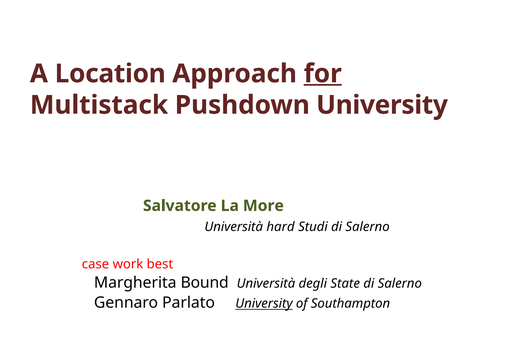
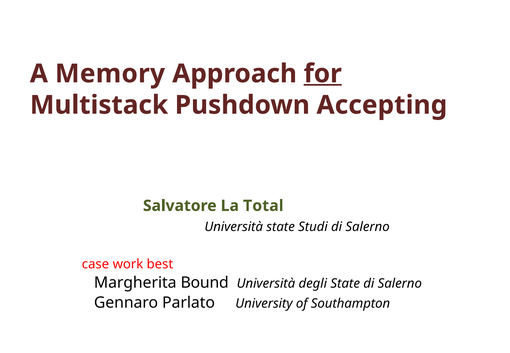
Location: Location -> Memory
Pushdown University: University -> Accepting
More: More -> Total
Università hard: hard -> state
University at (264, 304) underline: present -> none
